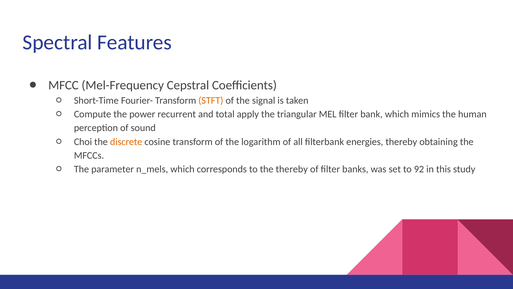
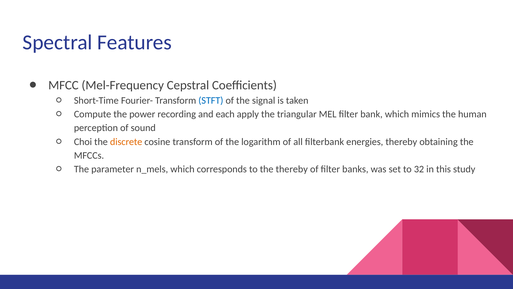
STFT colour: orange -> blue
recurrent: recurrent -> recording
total: total -> each
92: 92 -> 32
